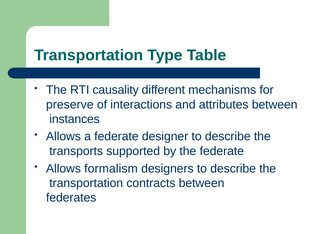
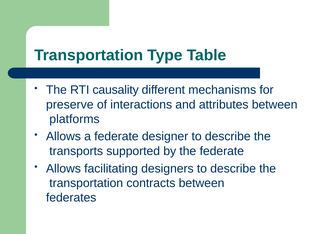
instances: instances -> platforms
formalism: formalism -> facilitating
